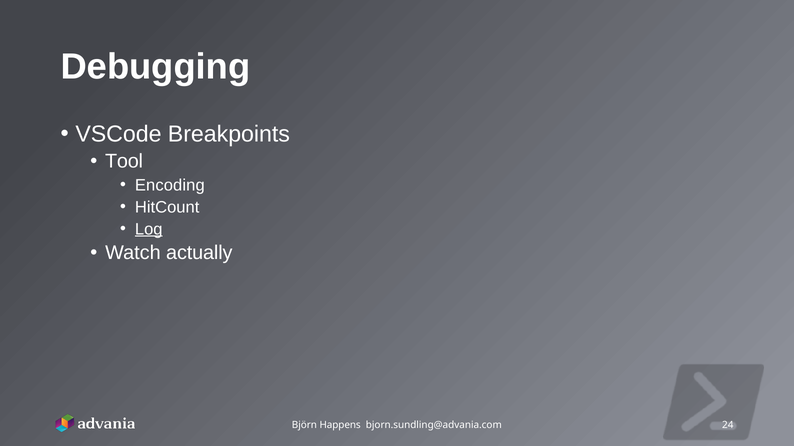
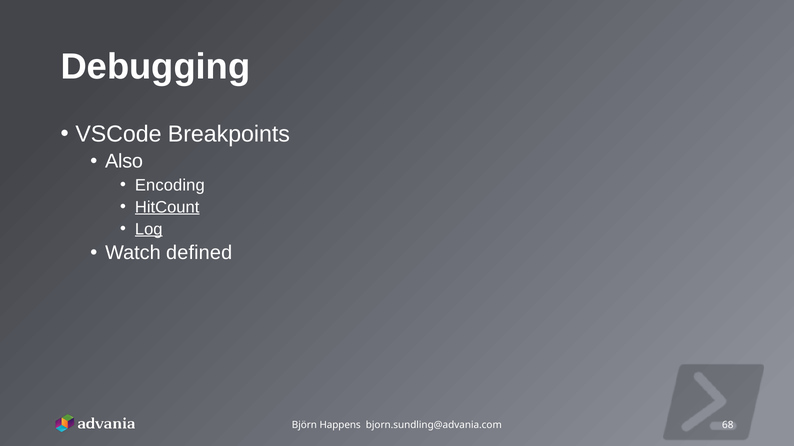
Tool: Tool -> Also
HitCount underline: none -> present
actually: actually -> defined
24: 24 -> 68
